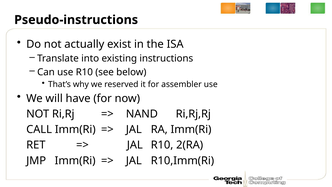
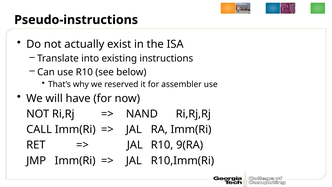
2(RA: 2(RA -> 9(RA
